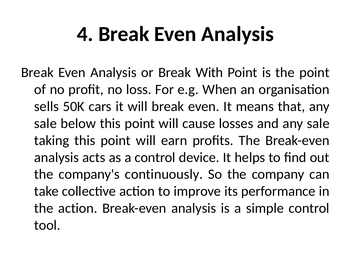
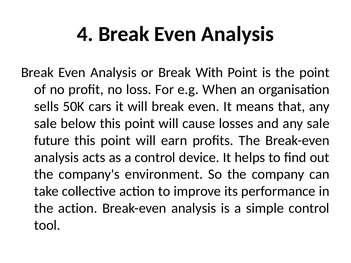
taking: taking -> future
continuously: continuously -> environment
